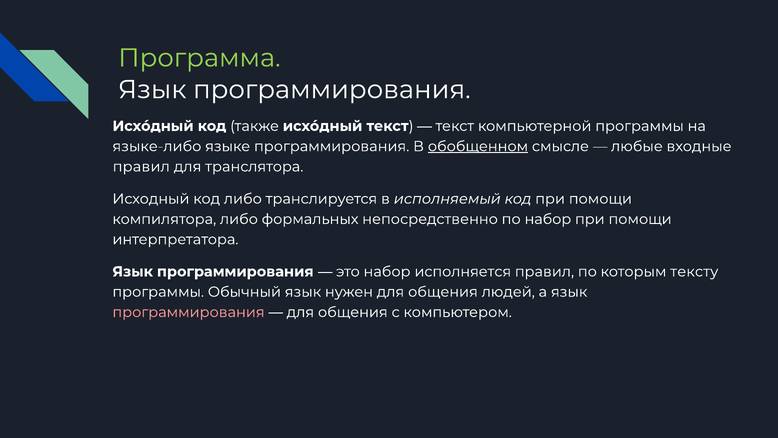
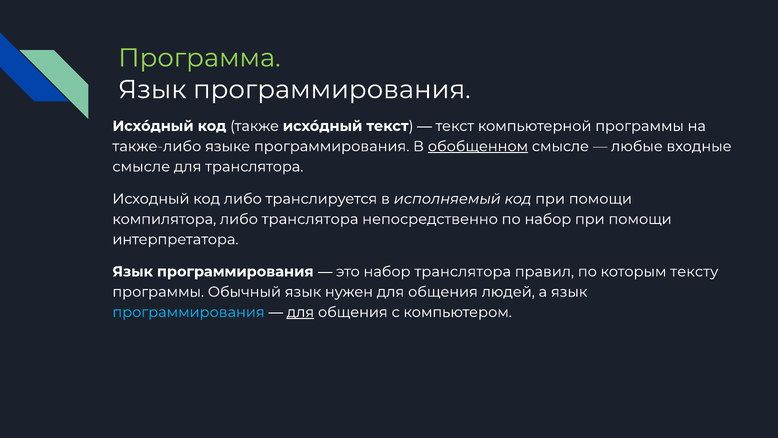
языке-либо: языке-либо -> также-либо
правил at (141, 167): правил -> смысле
либо формальных: формальных -> транслятора
набор исполняется: исполняется -> транслятора
программирования at (189, 312) colour: pink -> light blue
для at (300, 312) underline: none -> present
